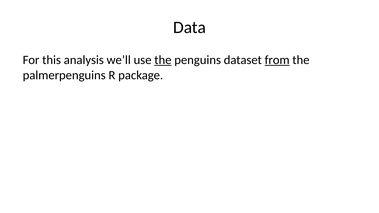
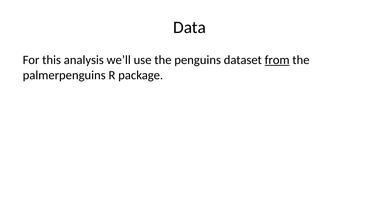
the at (163, 60) underline: present -> none
